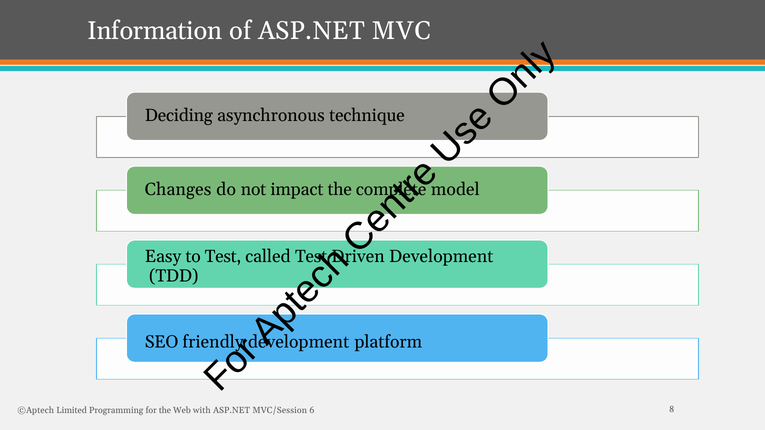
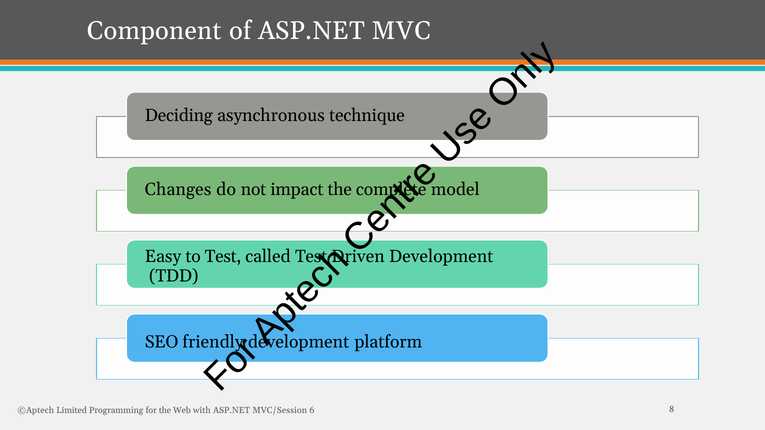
Information: Information -> Component
